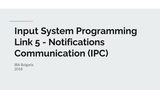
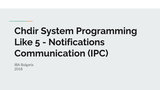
Input: Input -> Chdir
Link: Link -> Like
